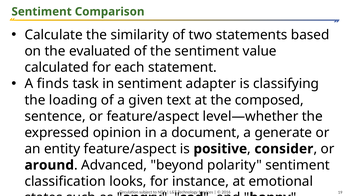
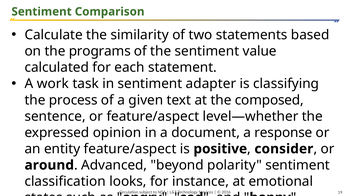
evaluated: evaluated -> programs
finds: finds -> work
loading: loading -> process
generate: generate -> response
